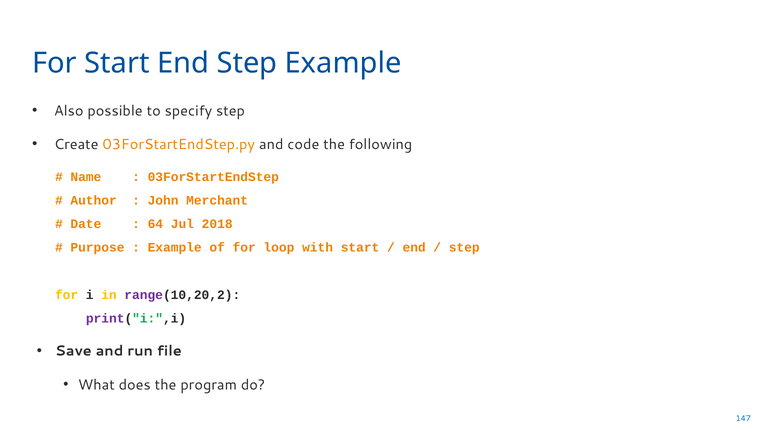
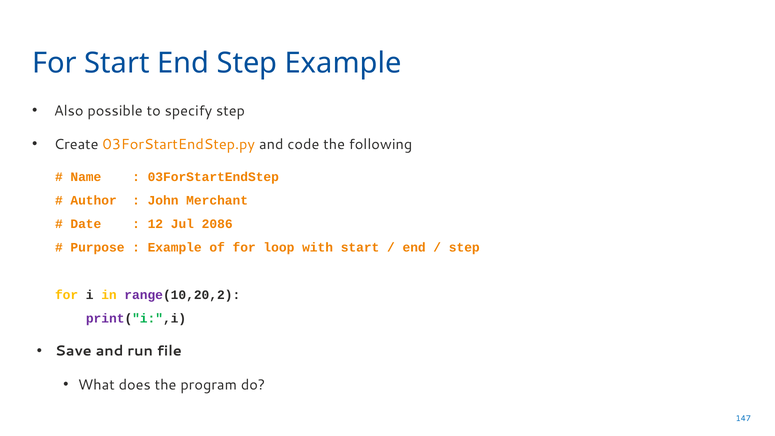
64: 64 -> 12
2018: 2018 -> 2086
